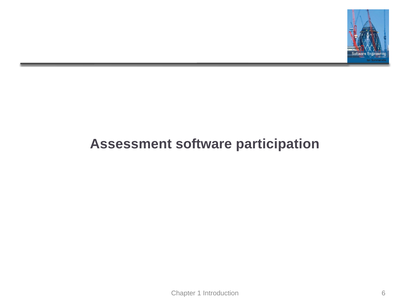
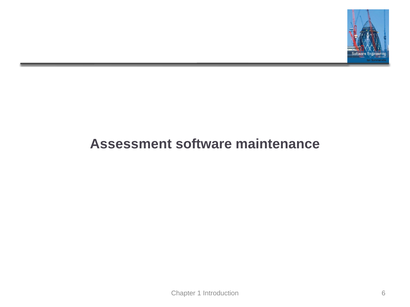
participation: participation -> maintenance
